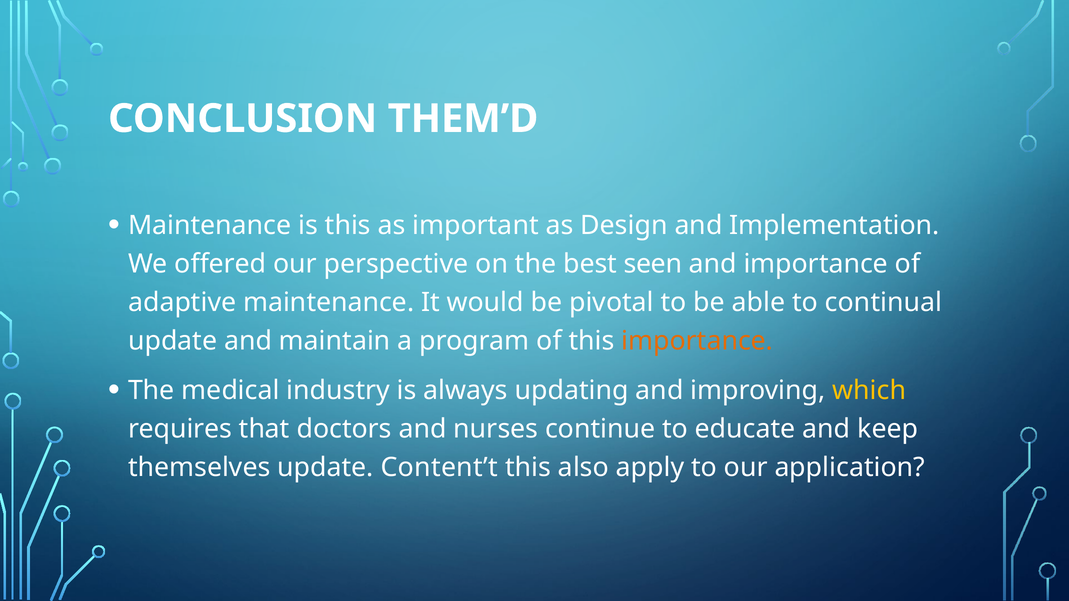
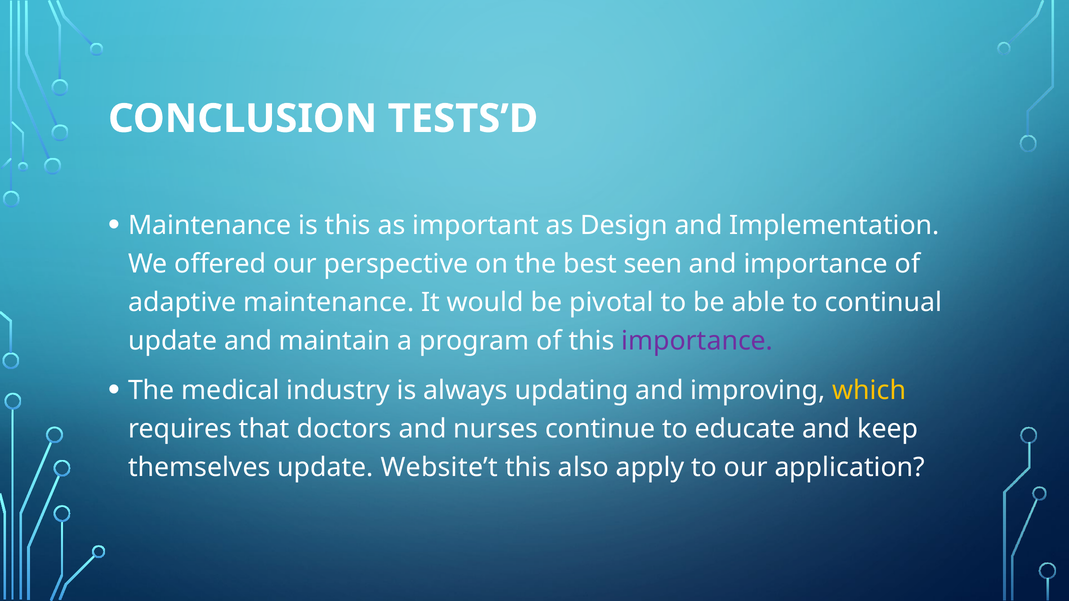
THEM’D: THEM’D -> TESTS’D
importance at (697, 341) colour: orange -> purple
Content’t: Content’t -> Website’t
